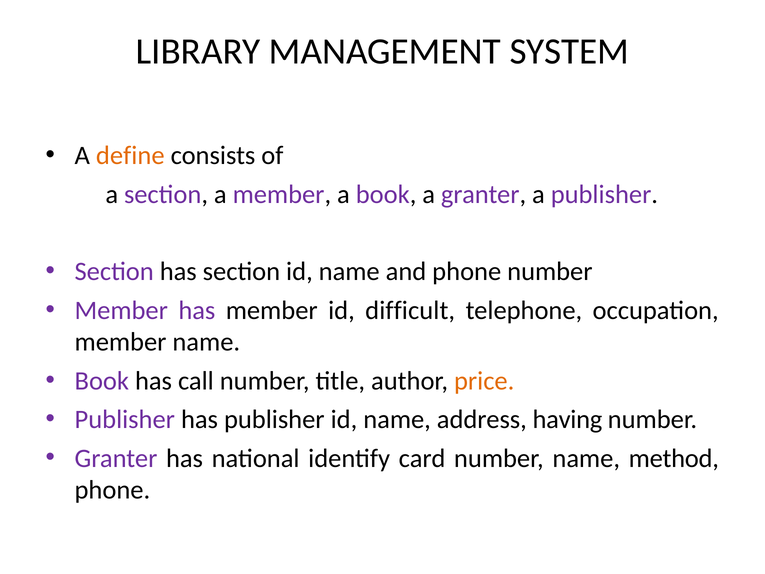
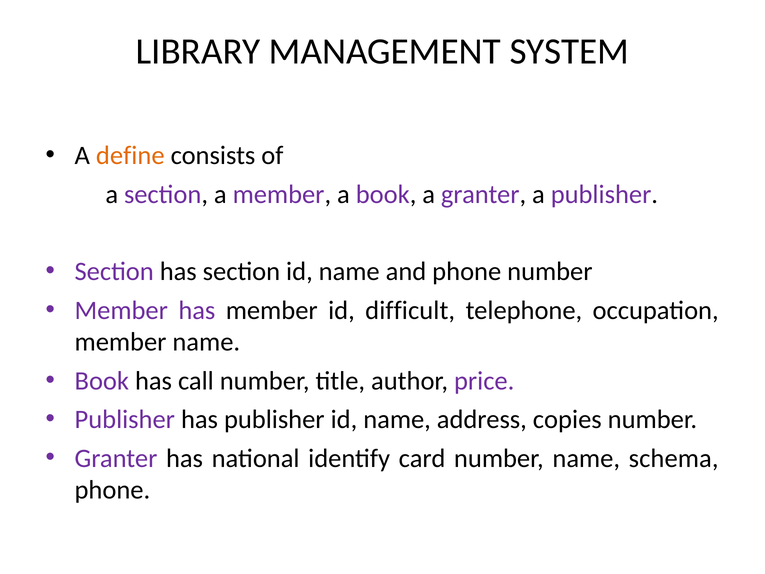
price colour: orange -> purple
having: having -> copies
method: method -> schema
